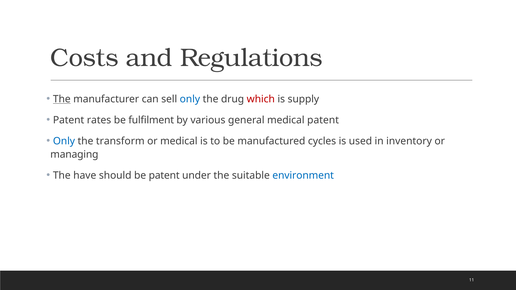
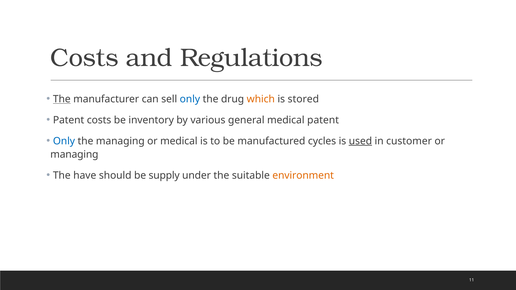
which colour: red -> orange
supply: supply -> stored
Patent rates: rates -> costs
fulfilment: fulfilment -> inventory
the transform: transform -> managing
used underline: none -> present
inventory: inventory -> customer
be patent: patent -> supply
environment colour: blue -> orange
